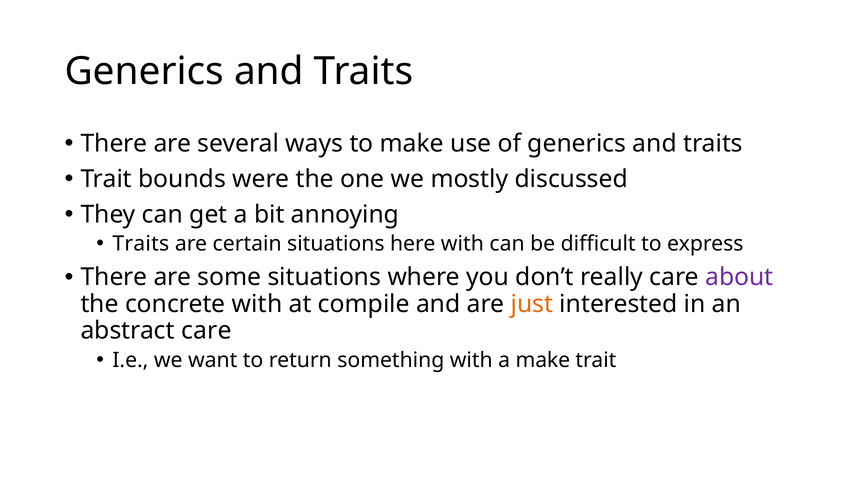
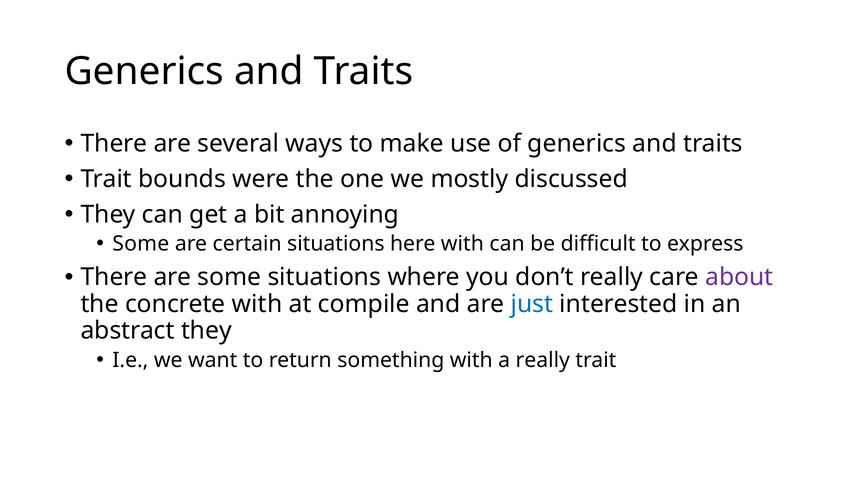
Traits at (141, 244): Traits -> Some
just colour: orange -> blue
abstract care: care -> they
a make: make -> really
